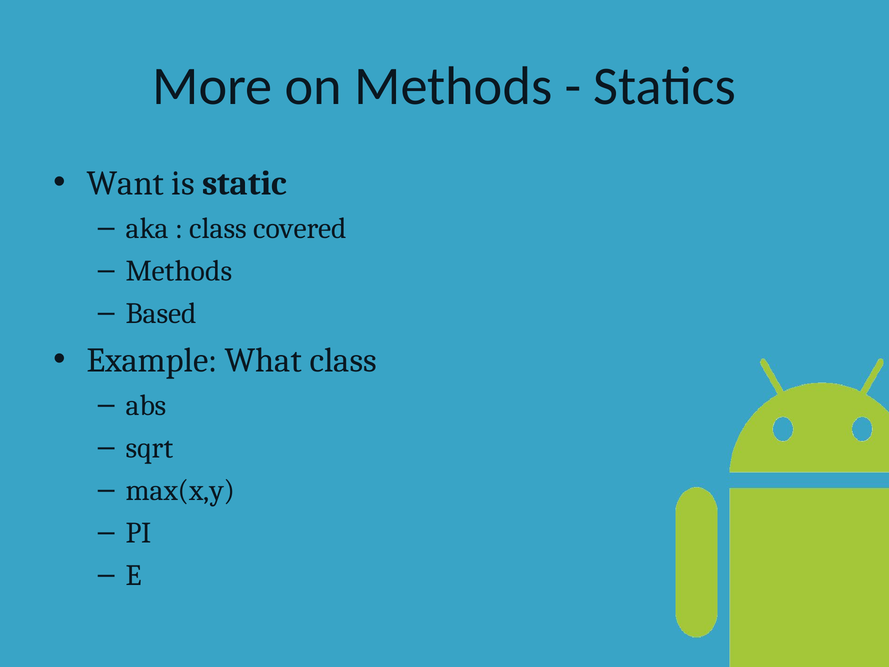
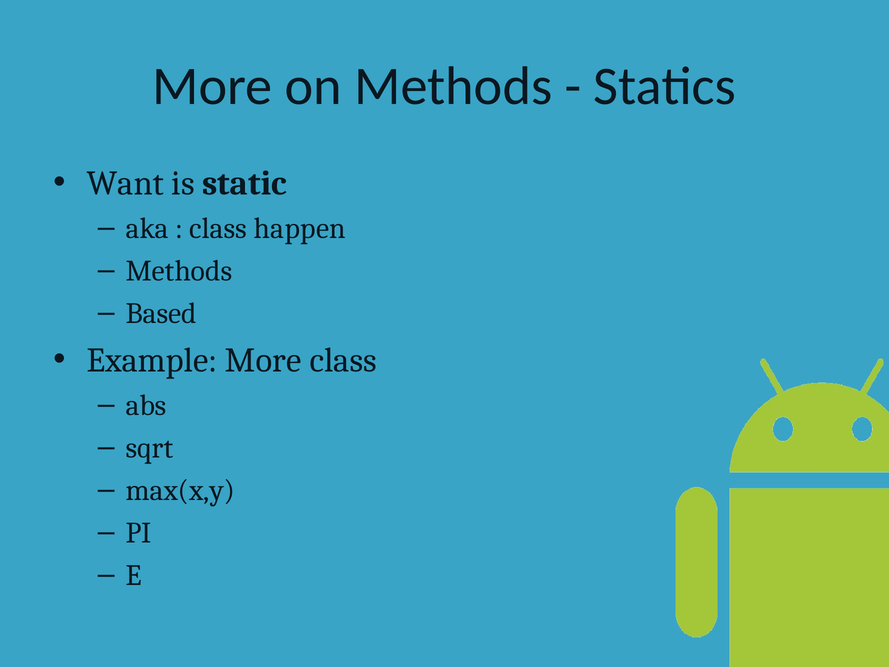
covered: covered -> happen
Example What: What -> More
